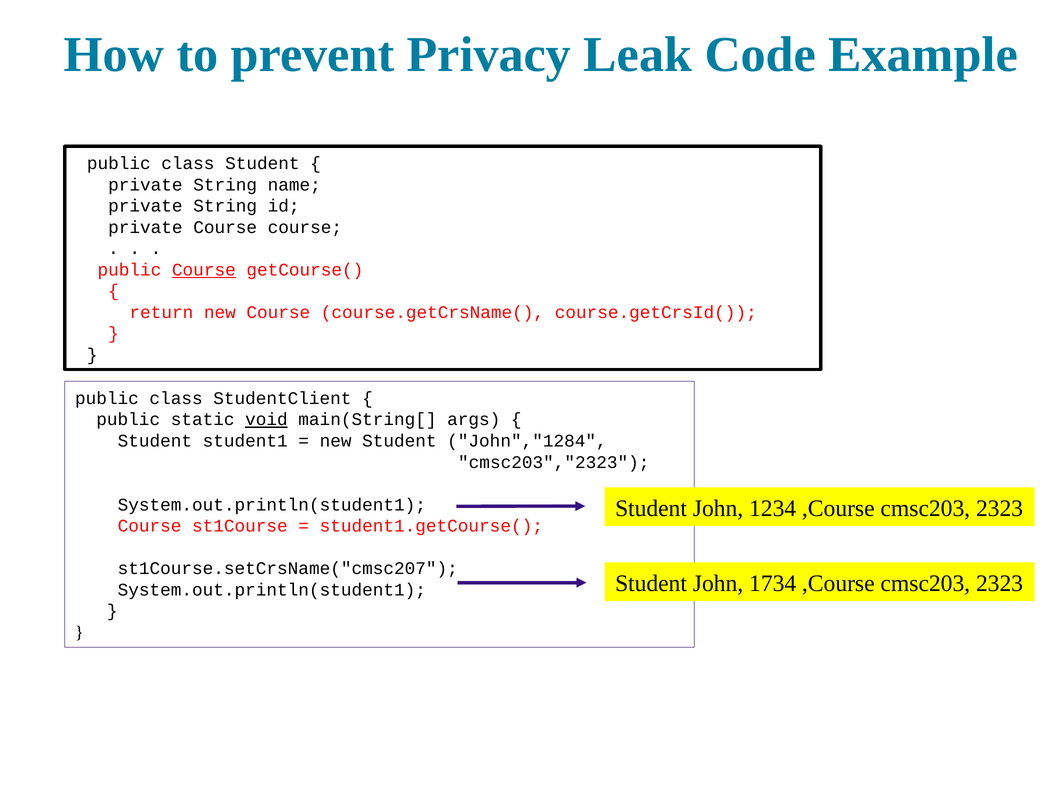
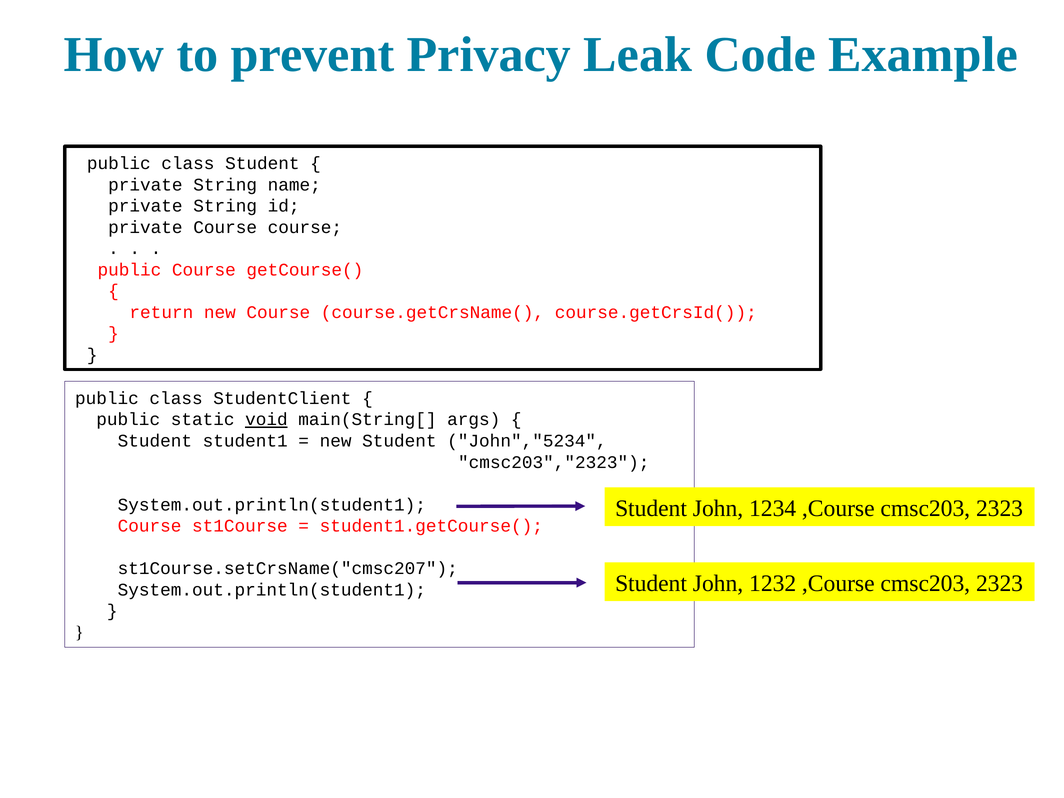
Course at (204, 270) underline: present -> none
John","1284: John","1284 -> John","5234
1734: 1734 -> 1232
